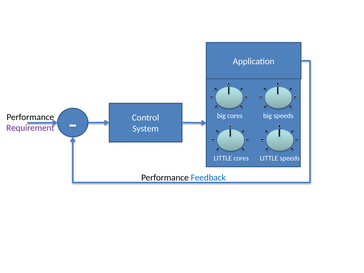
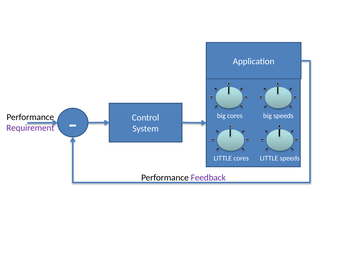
Feedback colour: blue -> purple
